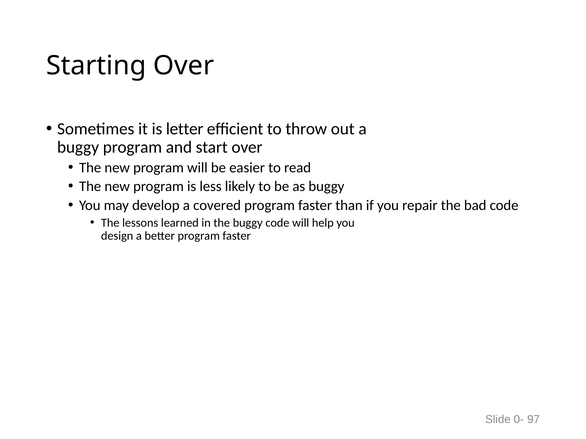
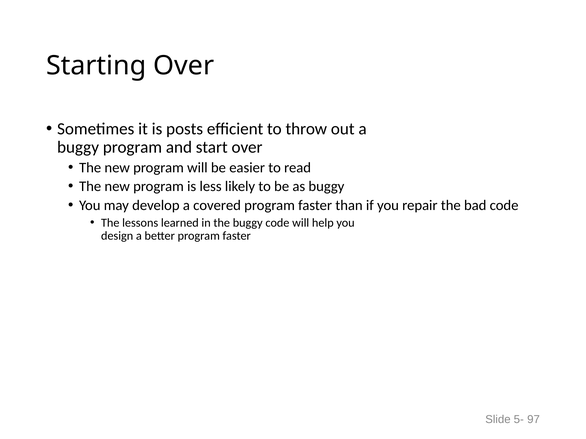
letter: letter -> posts
0-: 0- -> 5-
